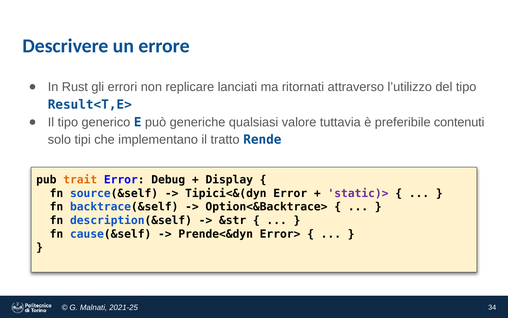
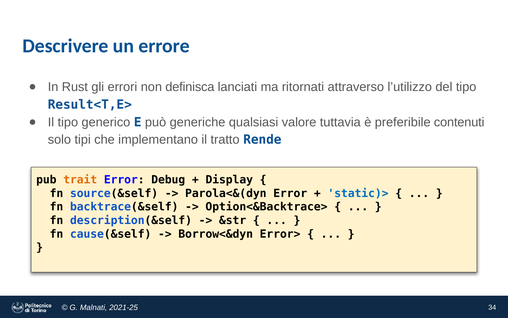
replicare: replicare -> definisca
Tipici<&(dyn: Tipici<&(dyn -> Parola<&(dyn
static)> colour: purple -> blue
Prende<&dyn: Prende<&dyn -> Borrow<&dyn
